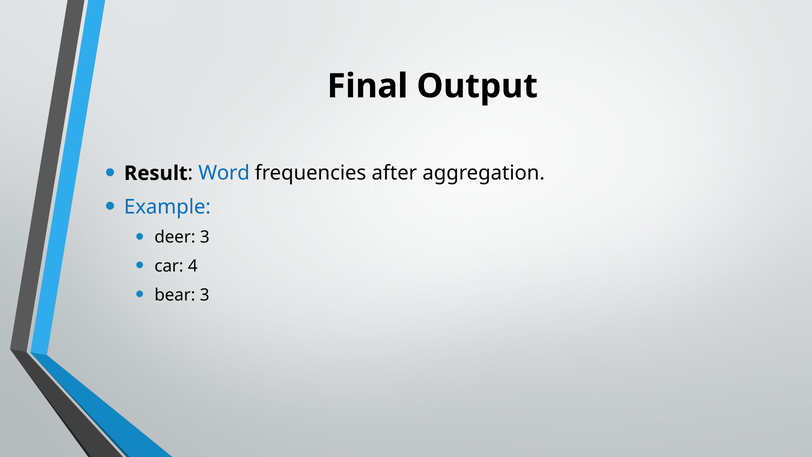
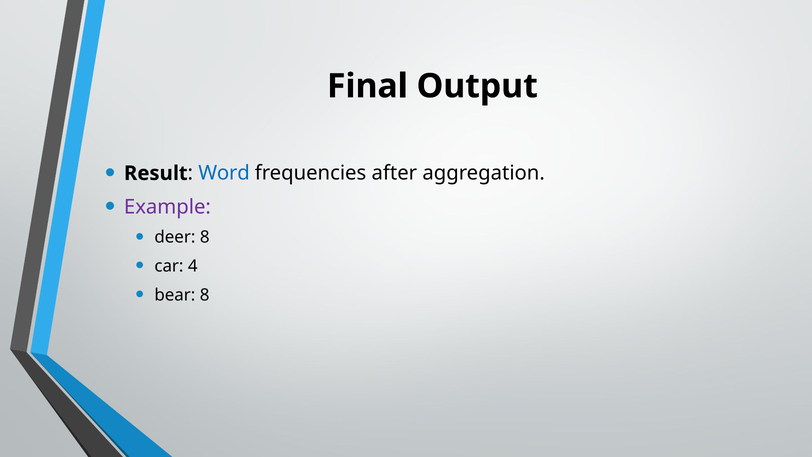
Example colour: blue -> purple
deer 3: 3 -> 8
bear 3: 3 -> 8
